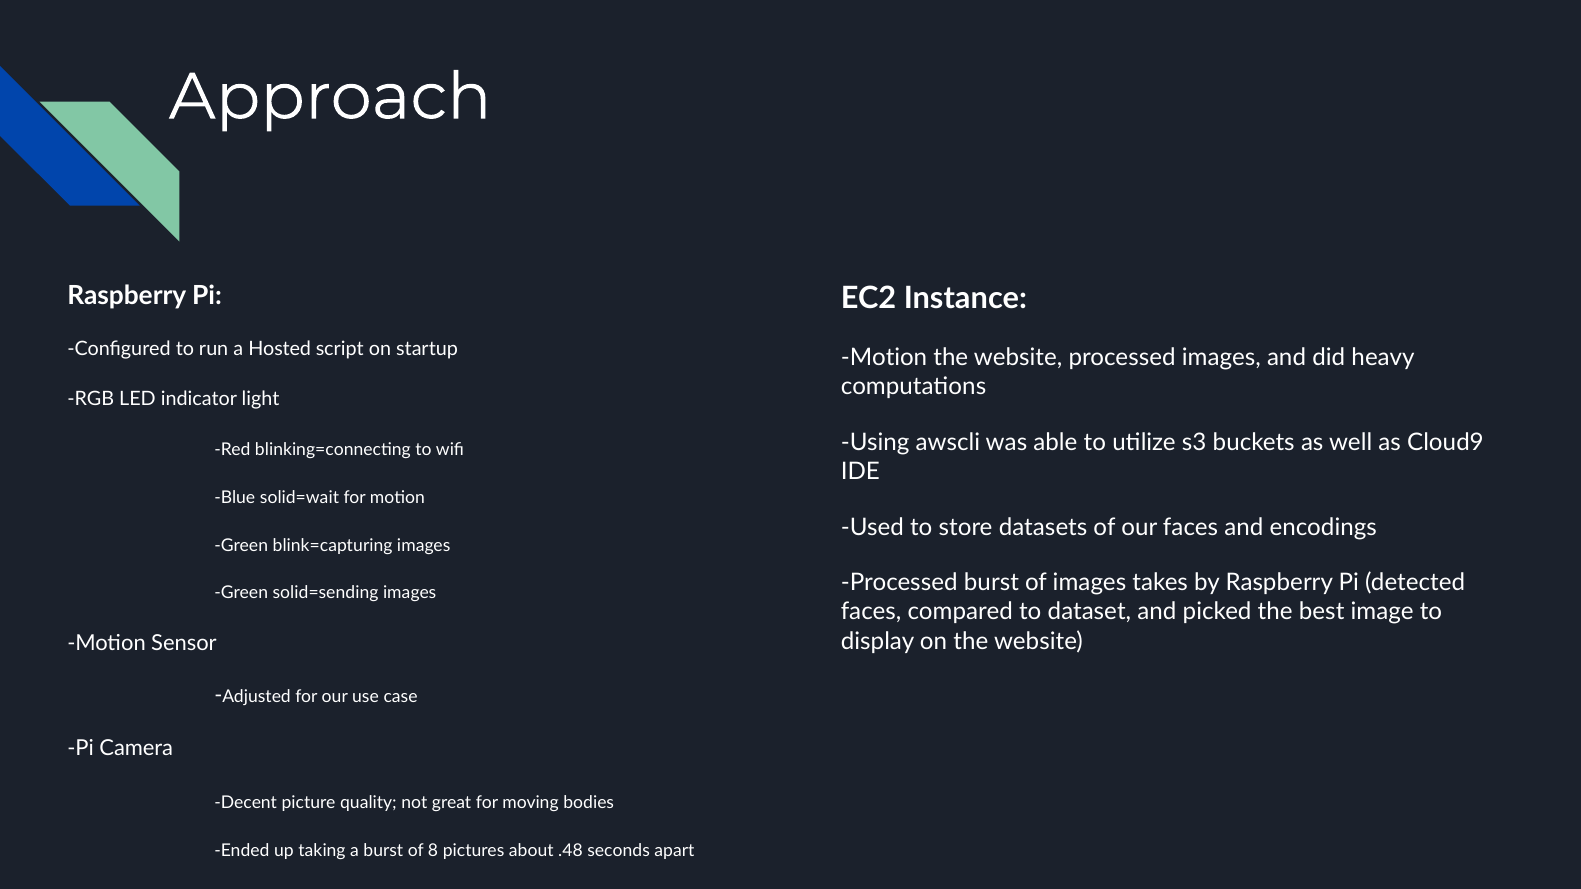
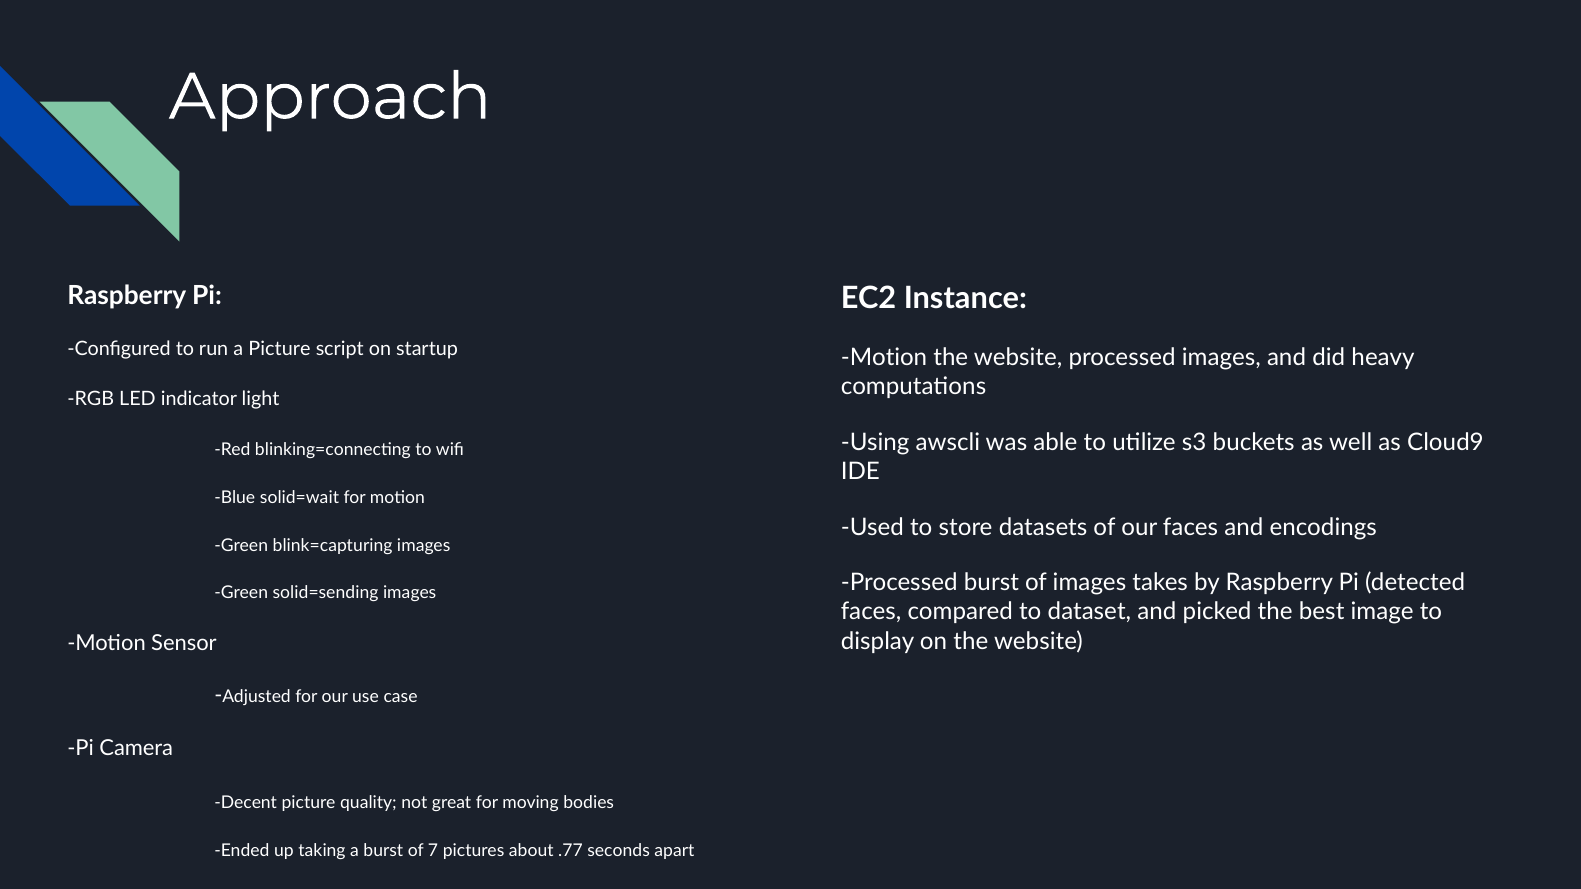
a Hosted: Hosted -> Picture
8: 8 -> 7
.48: .48 -> .77
